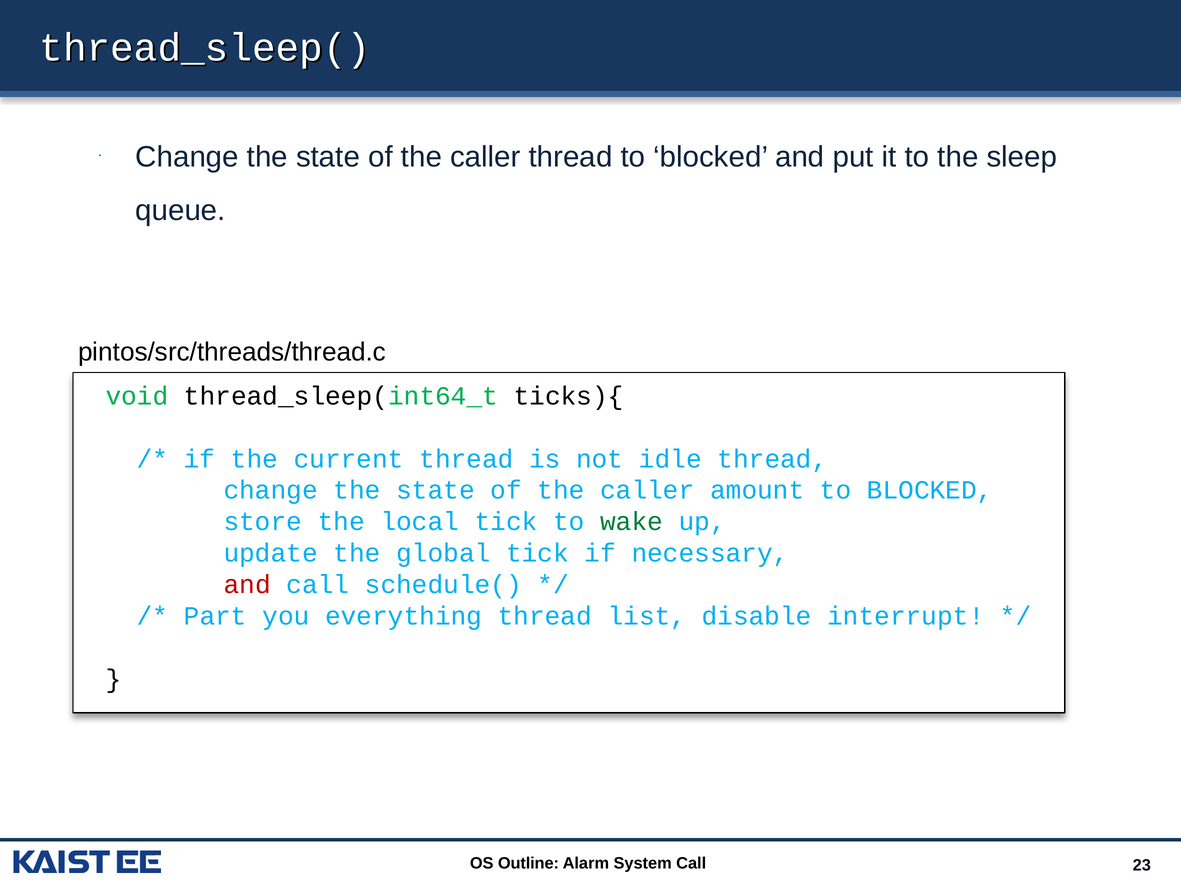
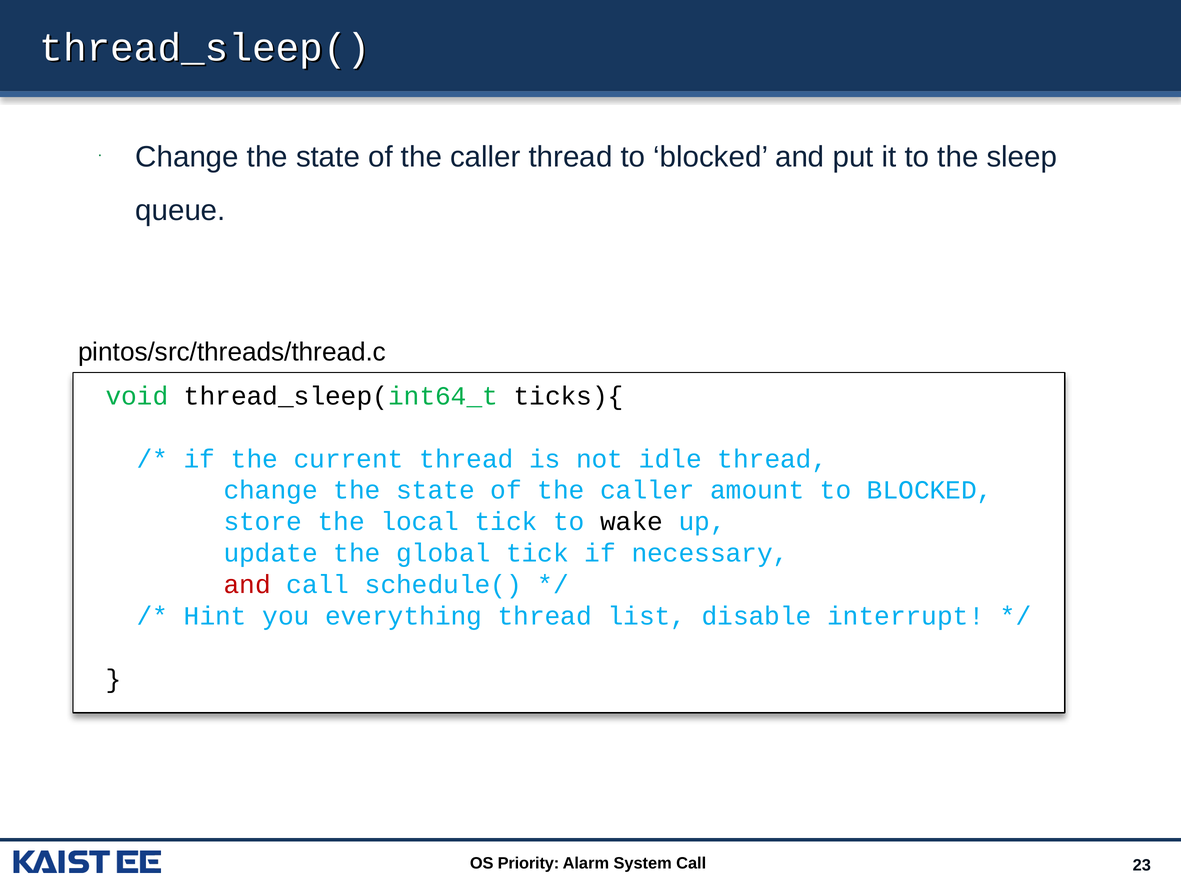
wake colour: green -> black
Part: Part -> Hint
Outline: Outline -> Priority
